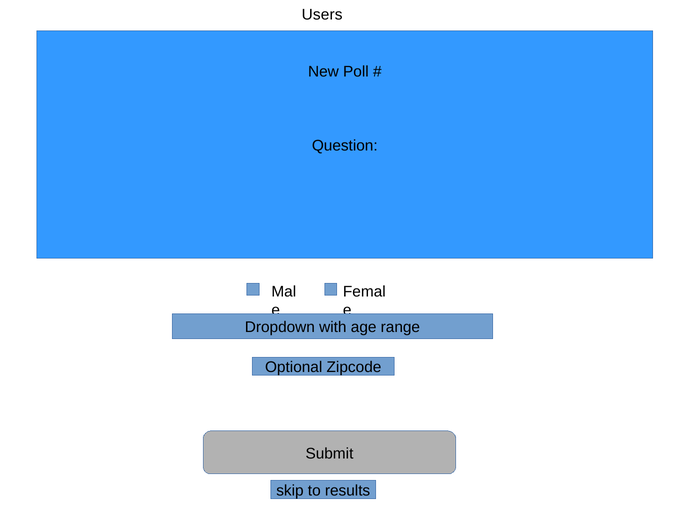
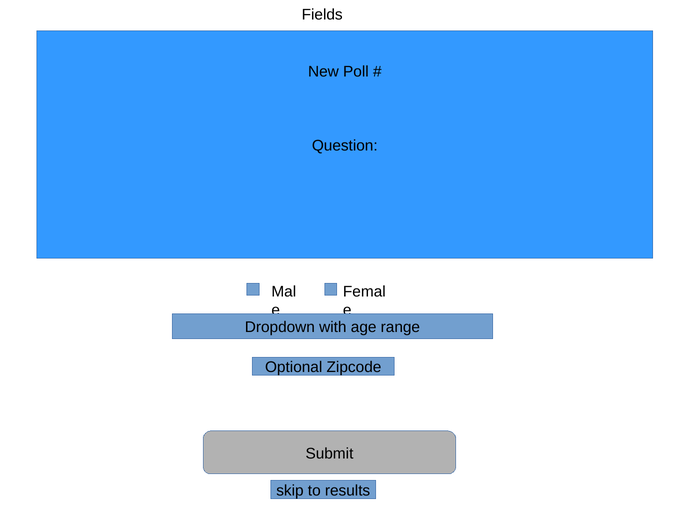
Users: Users -> Fields
